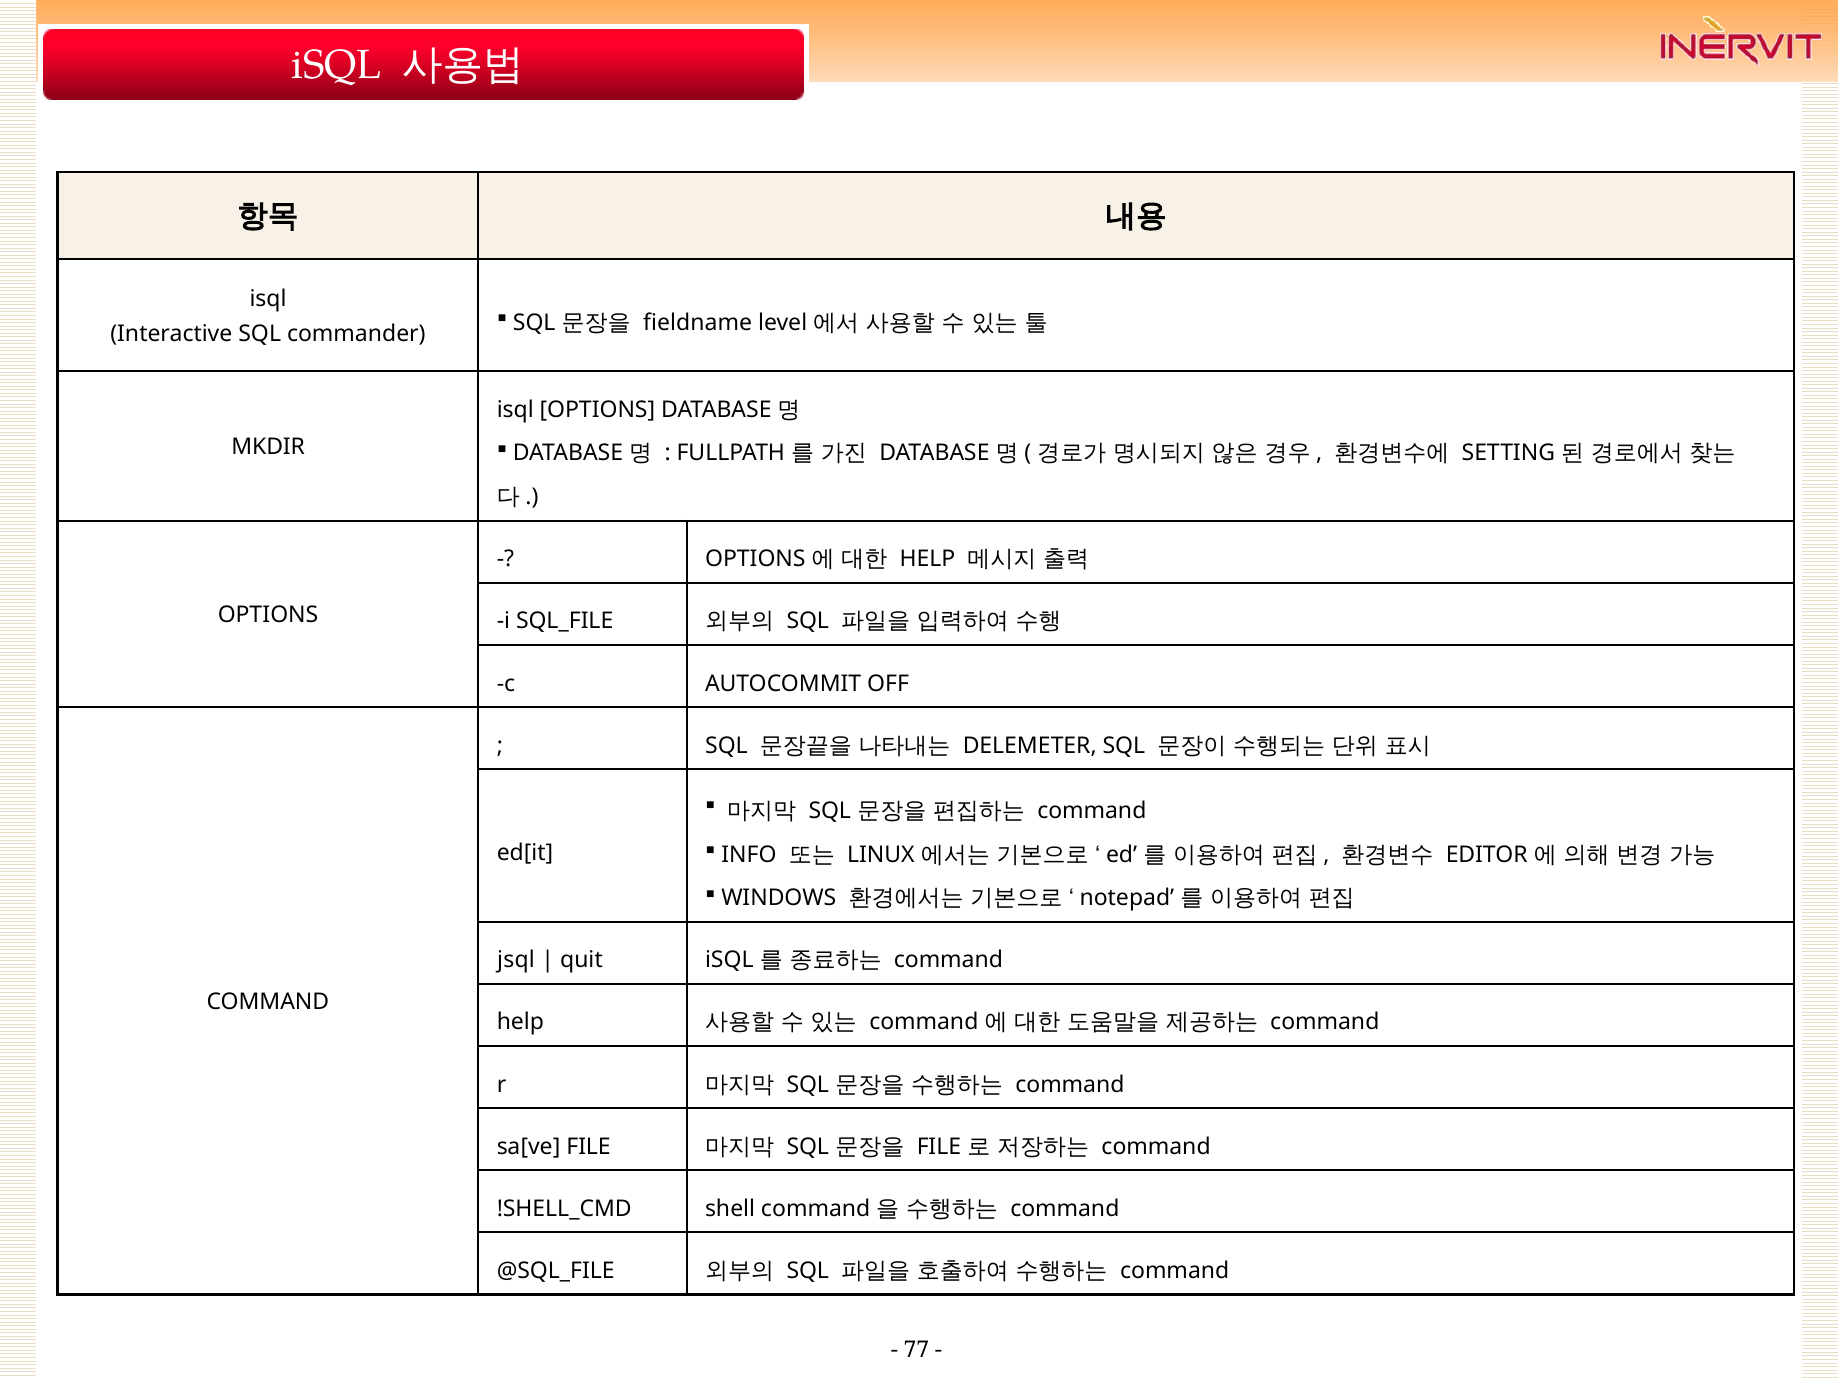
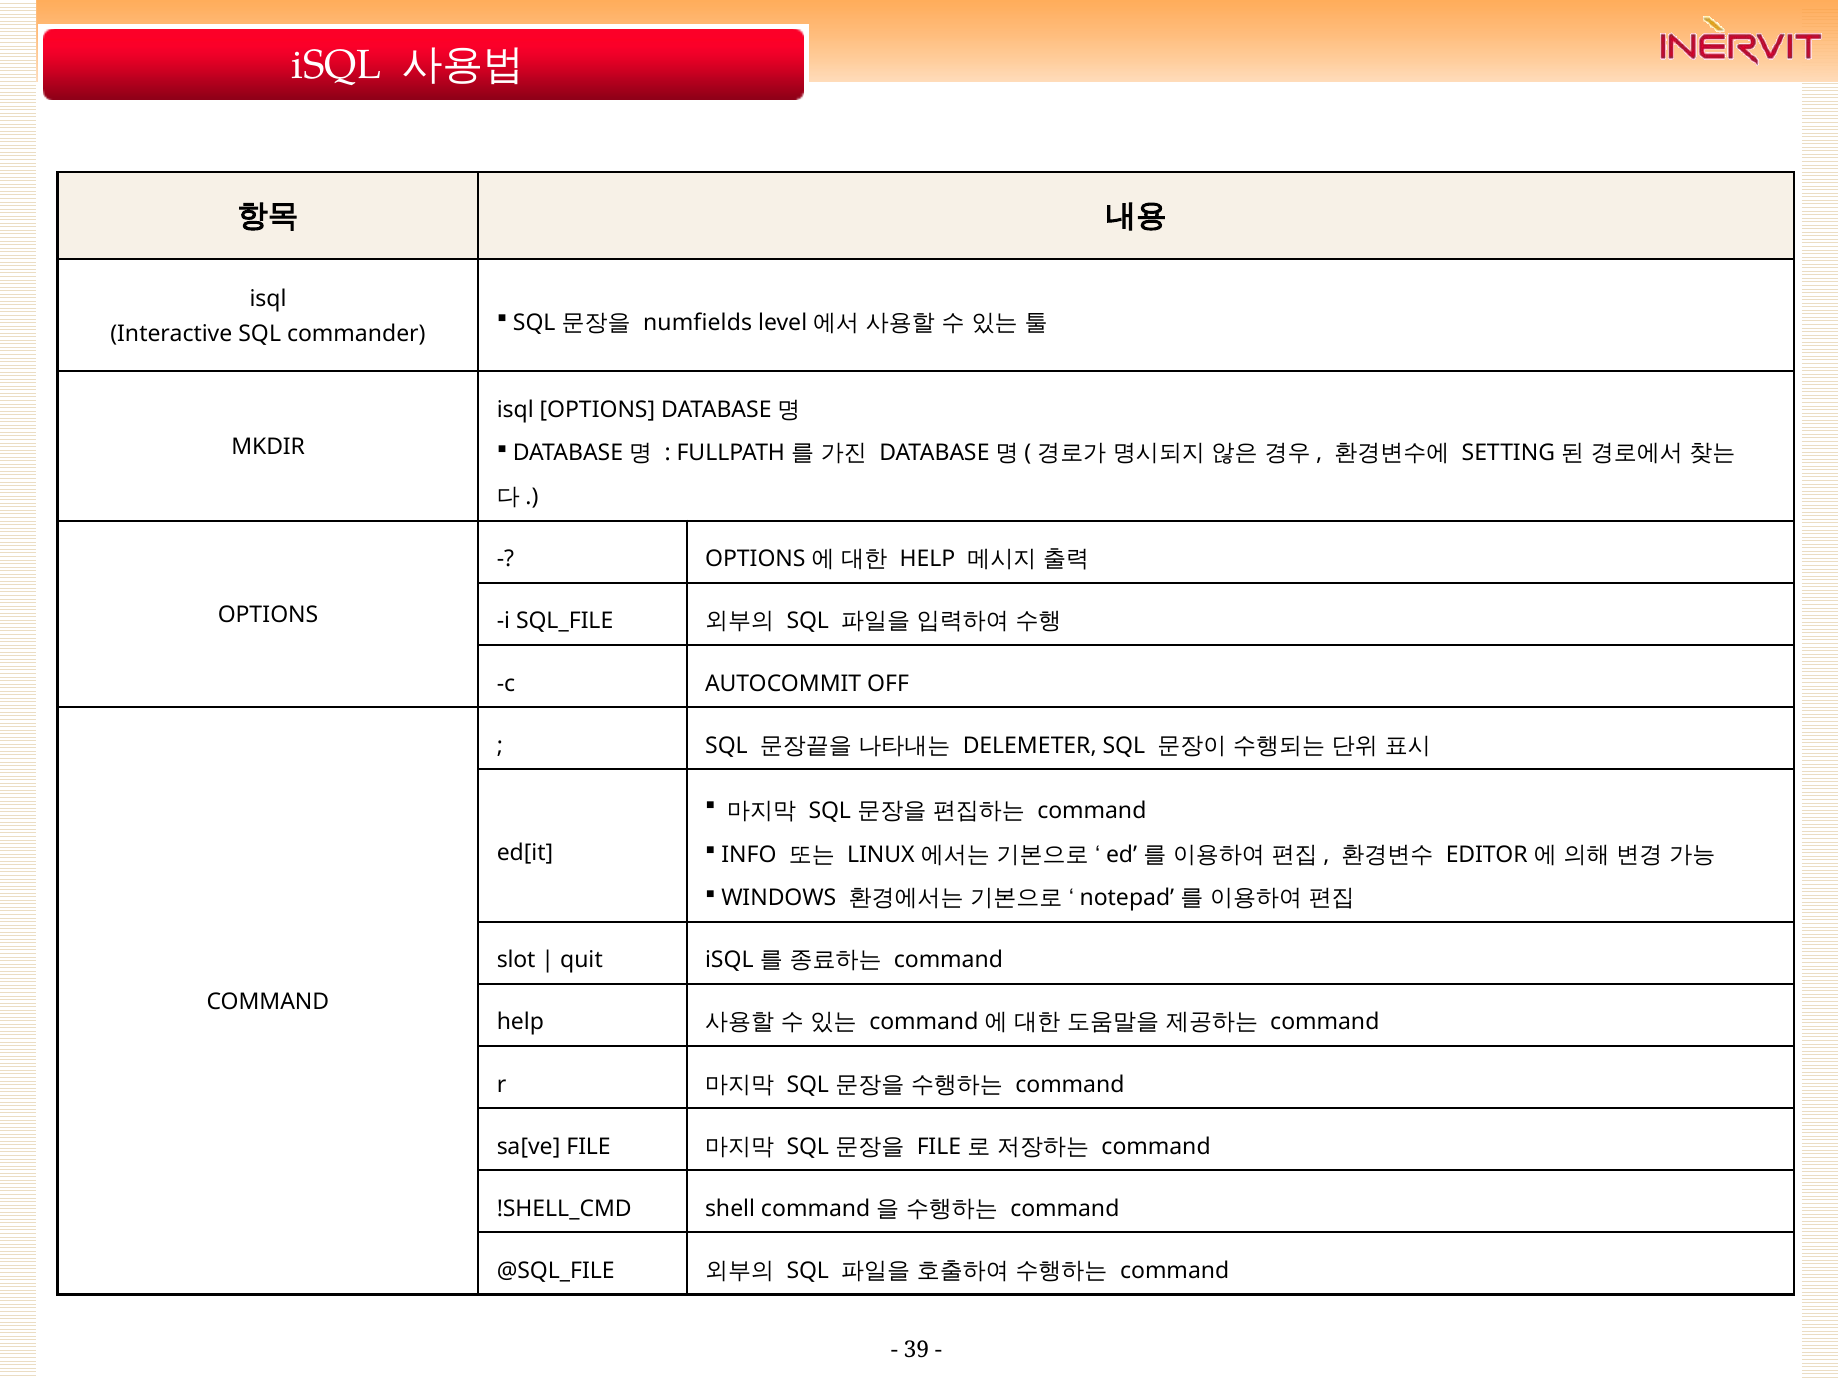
fieldname: fieldname -> numfields
jsql: jsql -> slot
77: 77 -> 39
